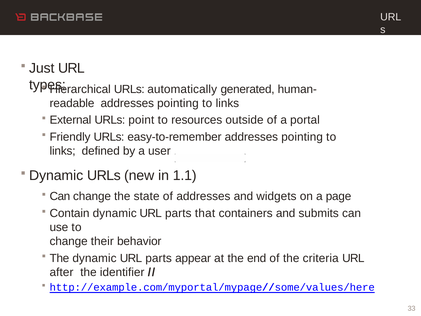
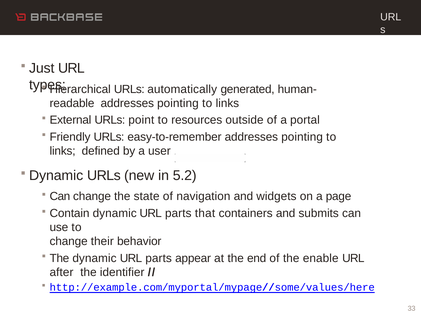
1.1: 1.1 -> 5.2
of addresses: addresses -> navigation
criteria: criteria -> enable
